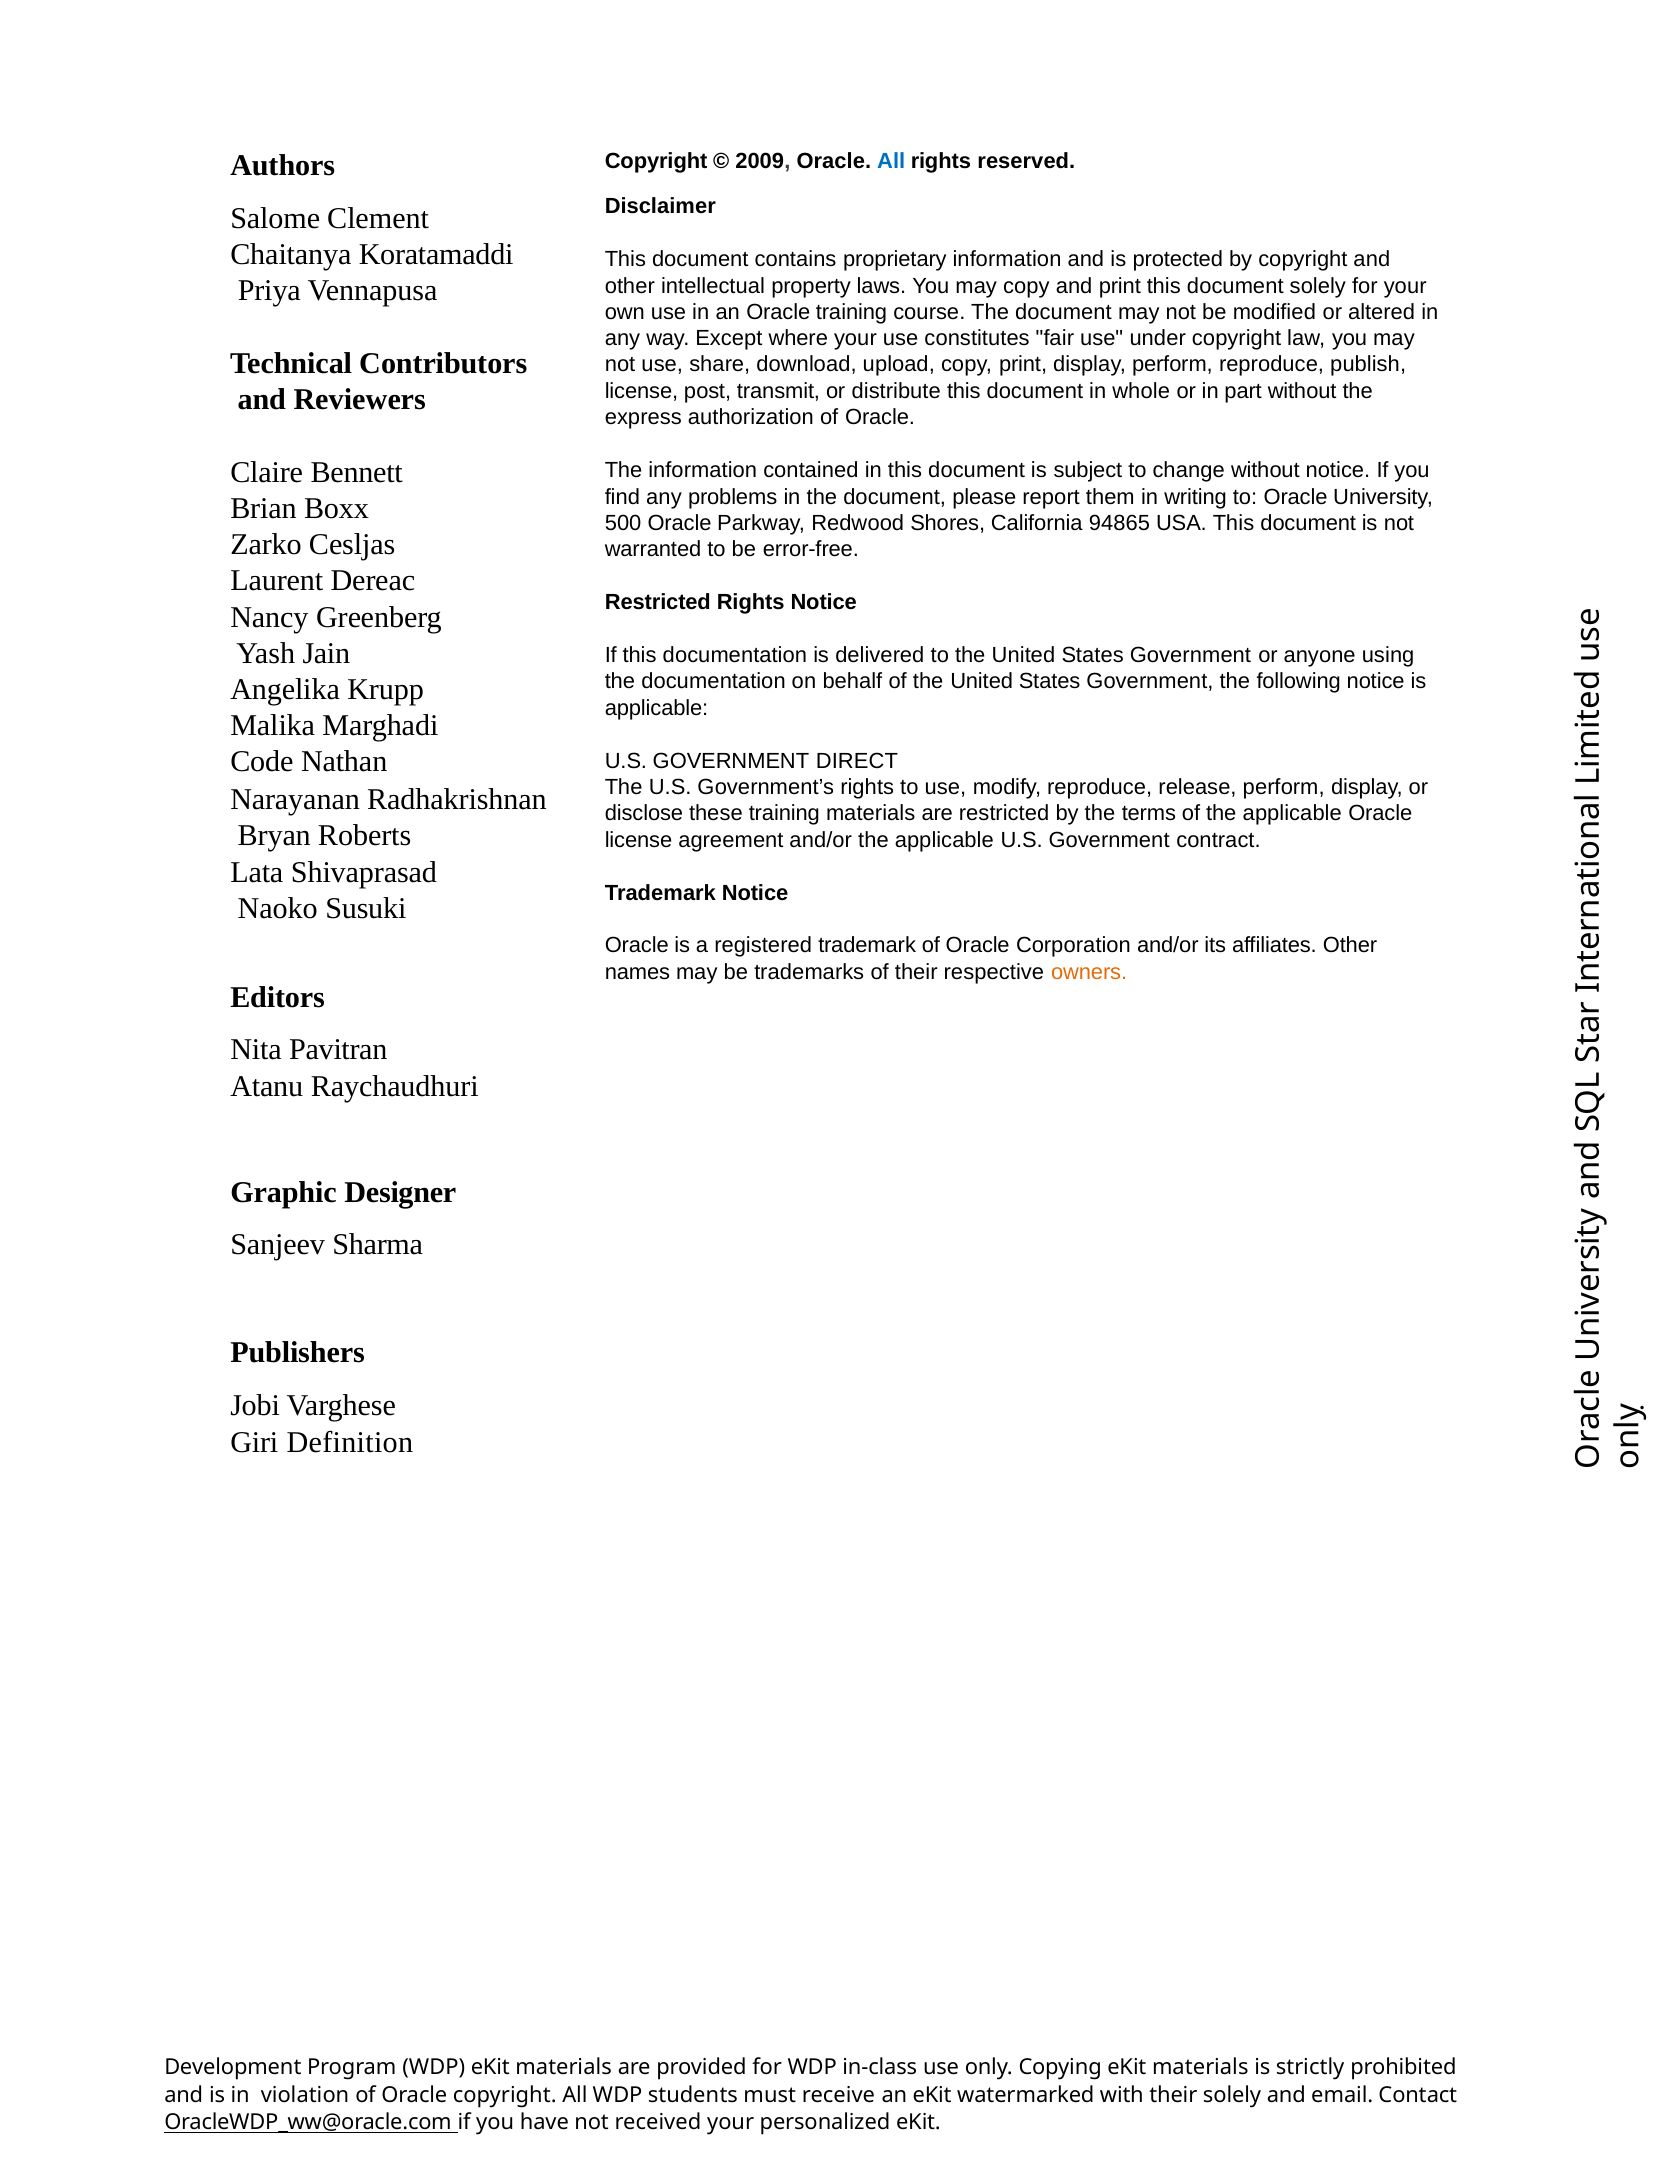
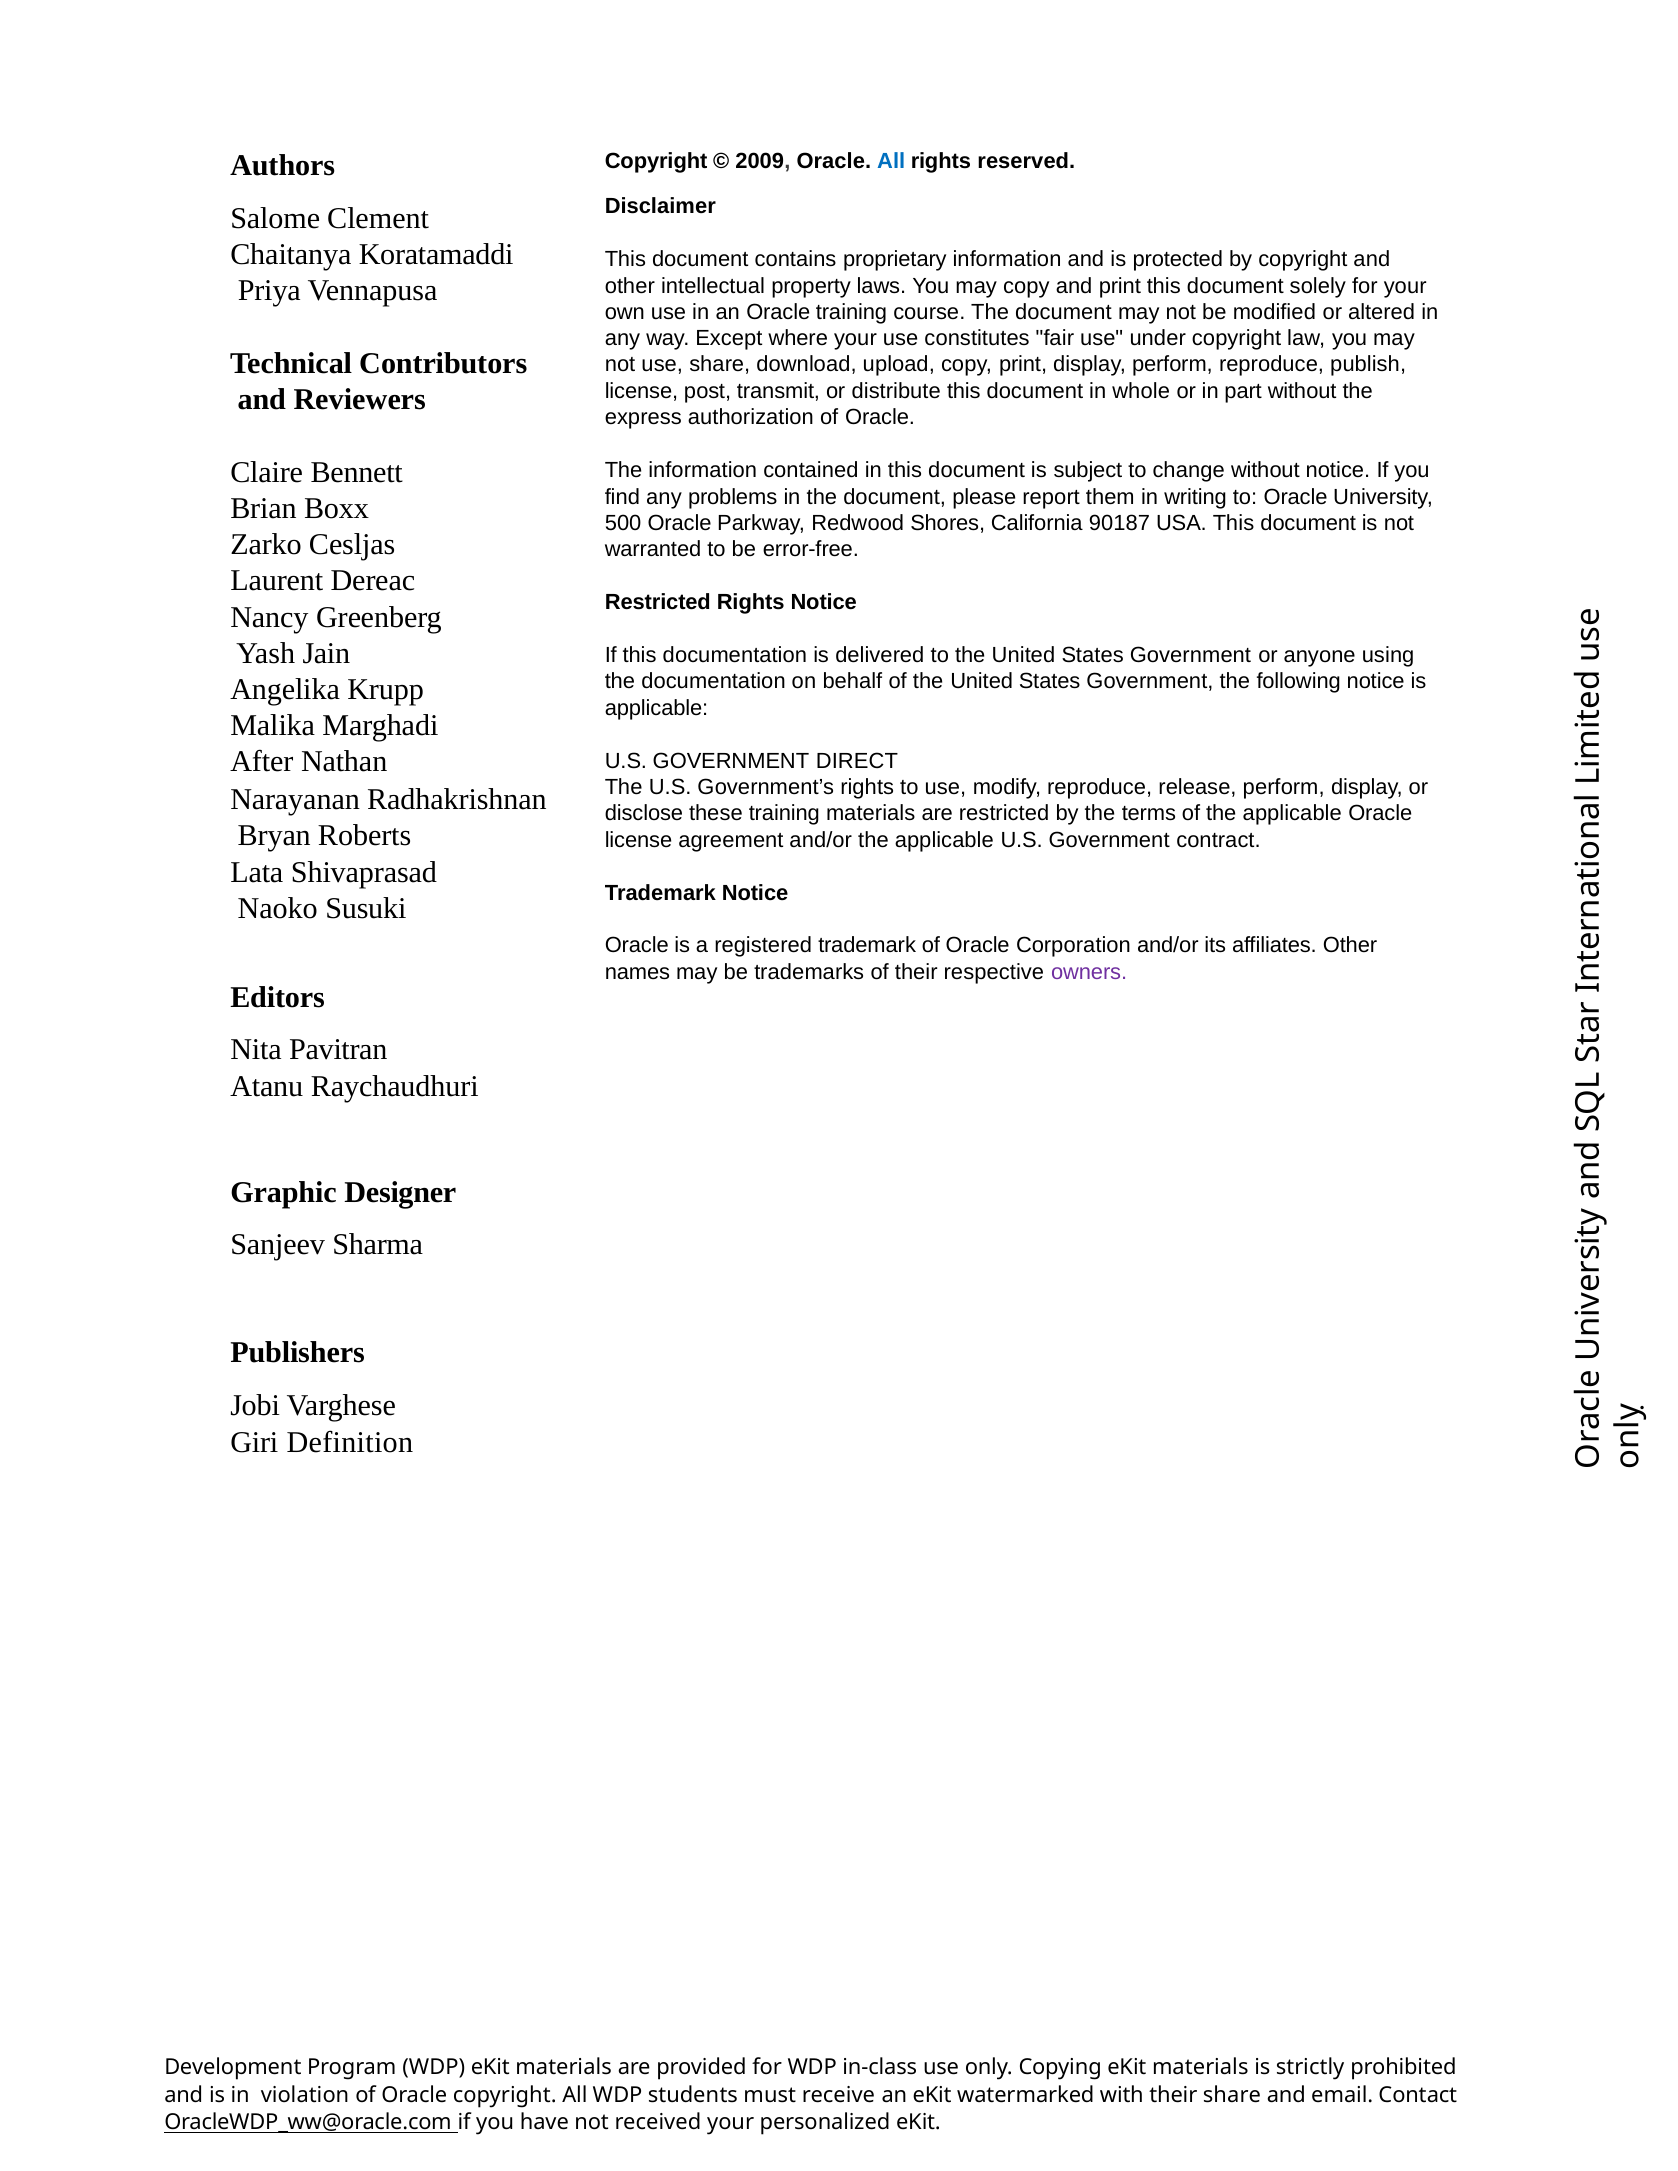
94865: 94865 -> 90187
Code: Code -> After
owners colour: orange -> purple
their solely: solely -> share
